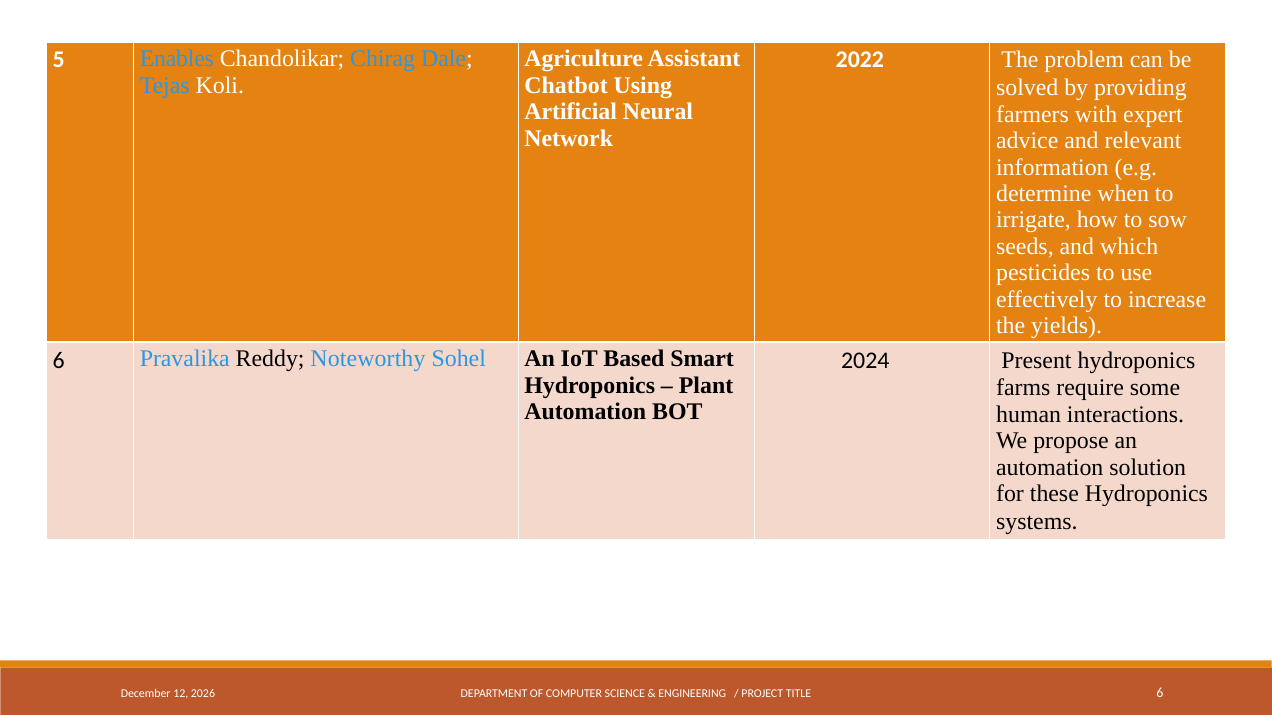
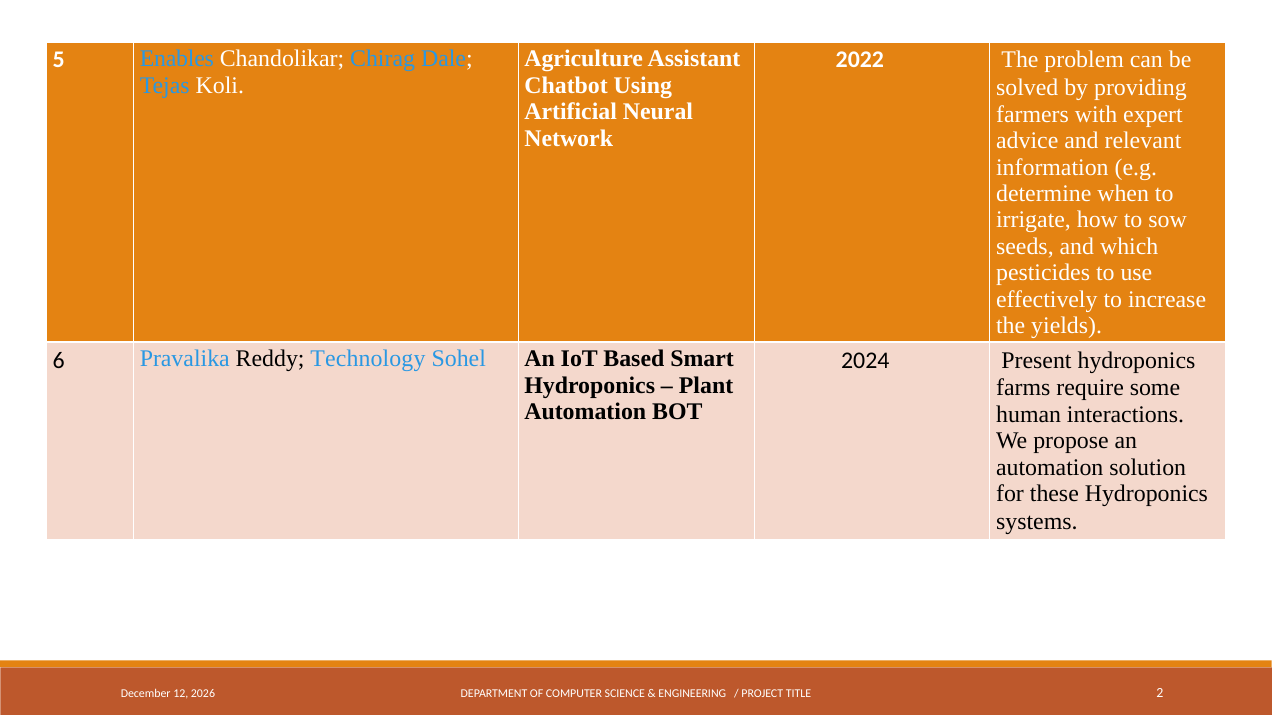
Noteworthy: Noteworthy -> Technology
TITLE 6: 6 -> 2
